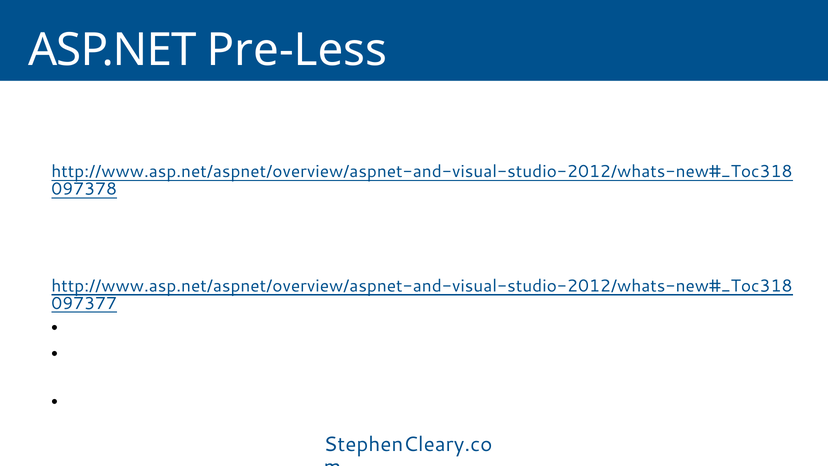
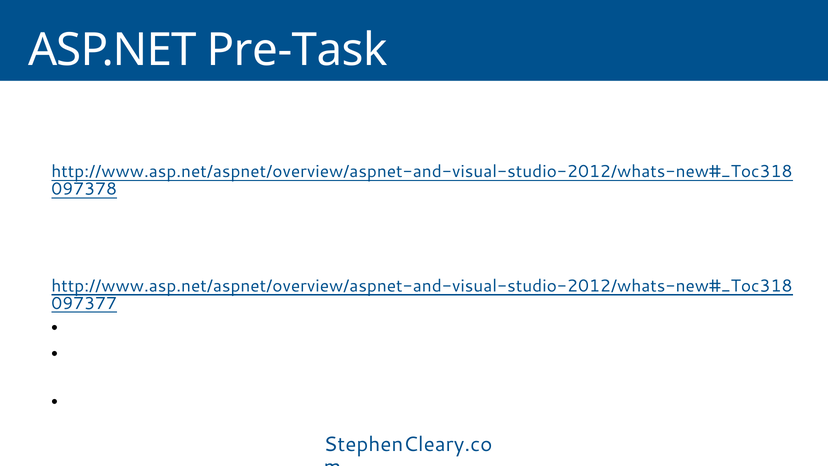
Pre-Less: Pre-Less -> Pre-Task
